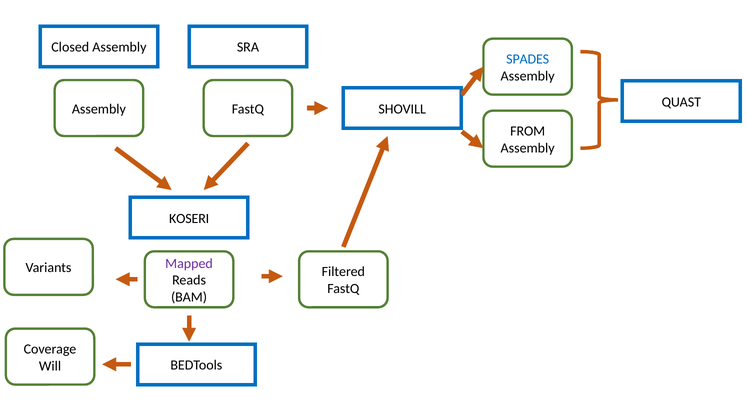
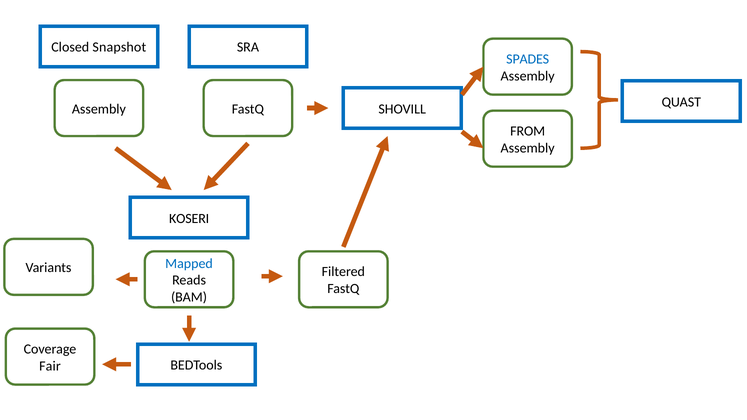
Closed Assembly: Assembly -> Snapshot
Mapped colour: purple -> blue
Will: Will -> Fair
